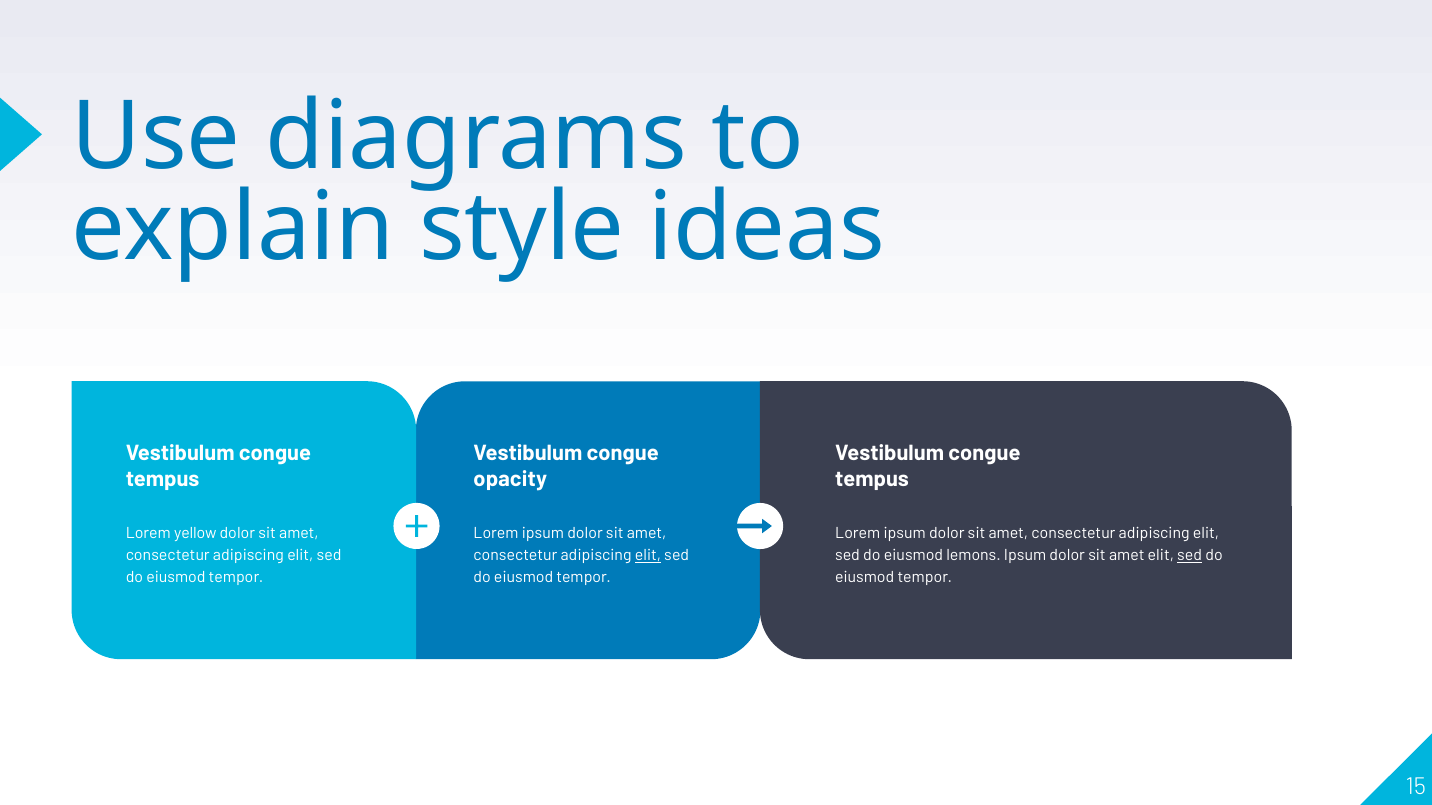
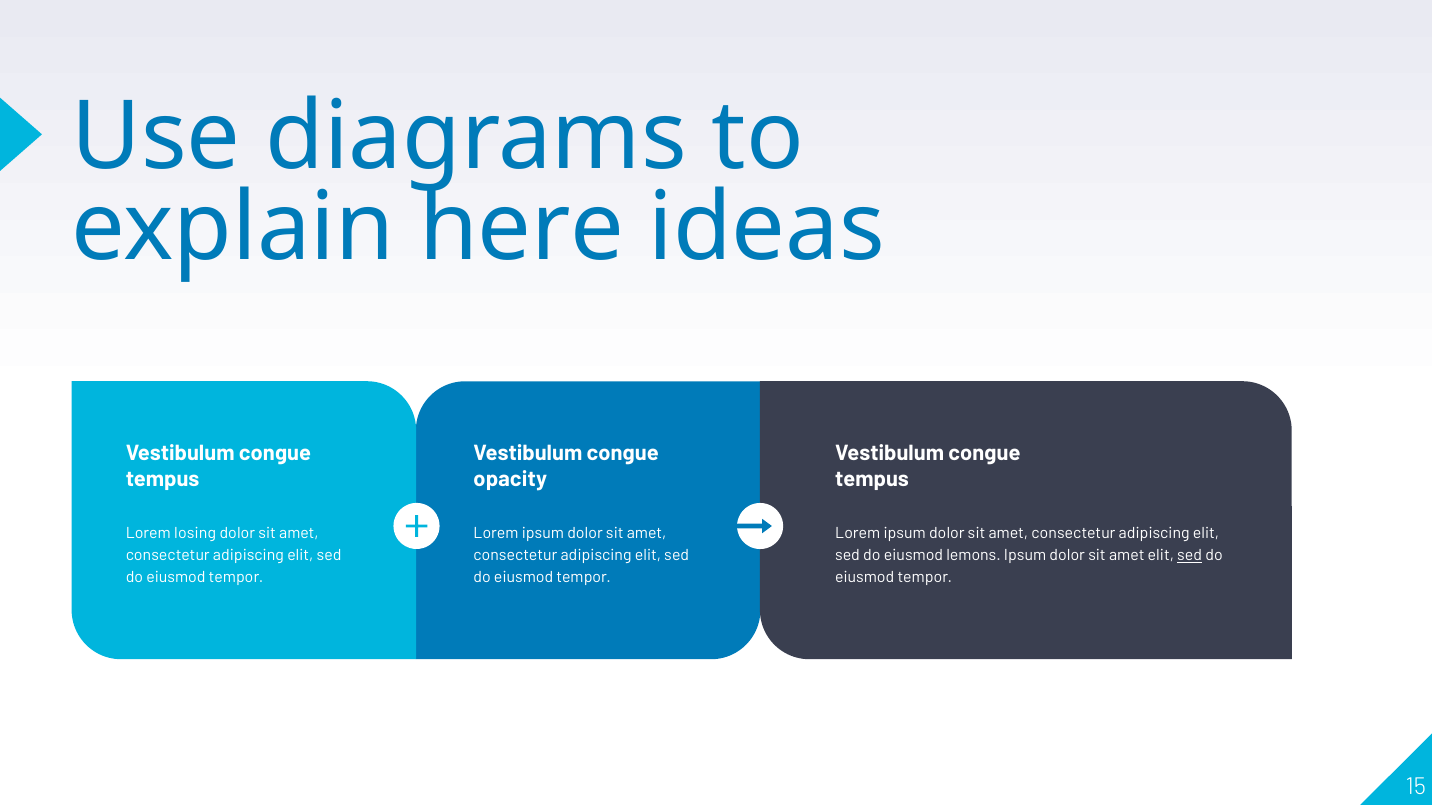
style: style -> here
yellow: yellow -> losing
elit at (648, 556) underline: present -> none
